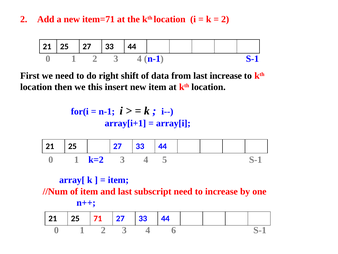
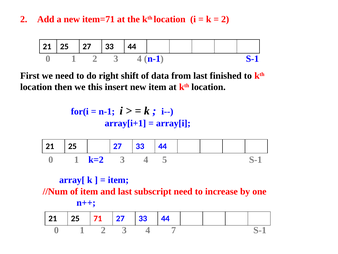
last increase: increase -> finished
6: 6 -> 7
